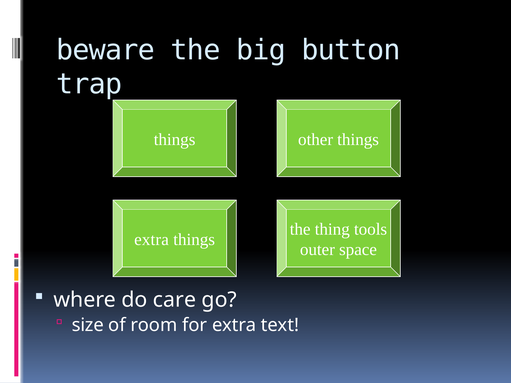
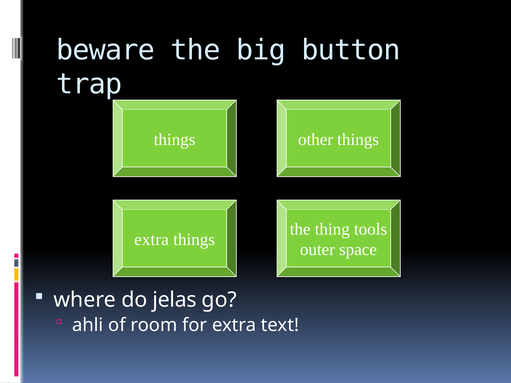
care: care -> jelas
size: size -> ahli
